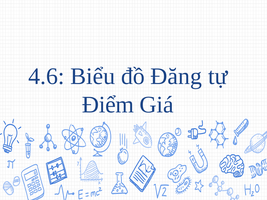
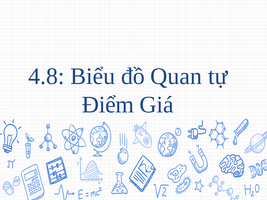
4.6: 4.6 -> 4.8
Đăng: Đăng -> Quan
